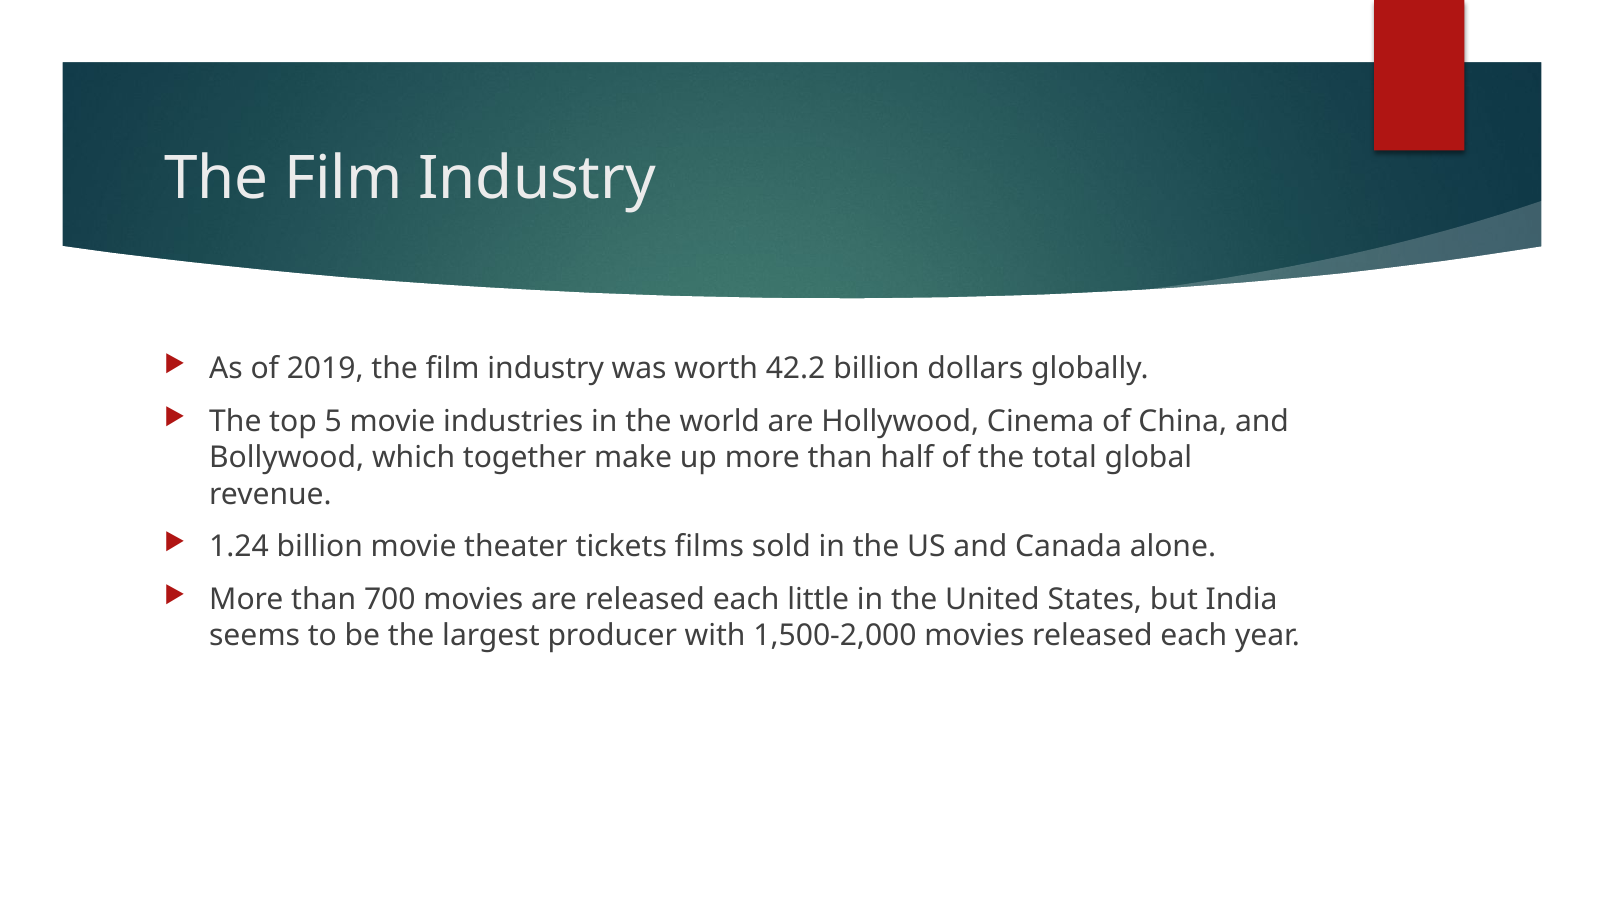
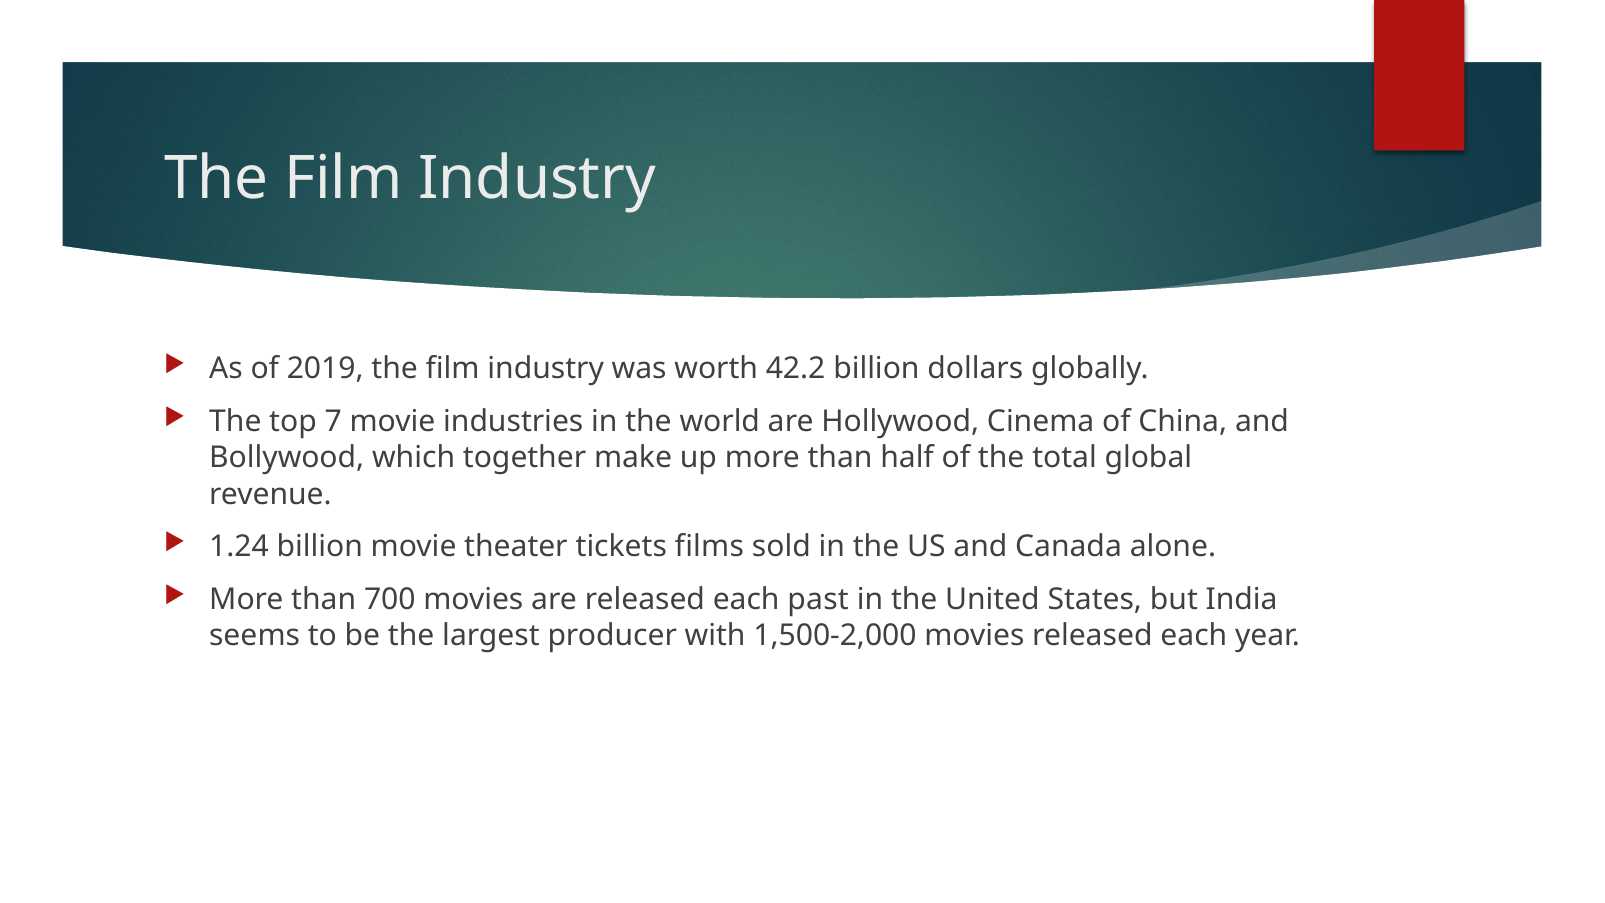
5: 5 -> 7
little: little -> past
